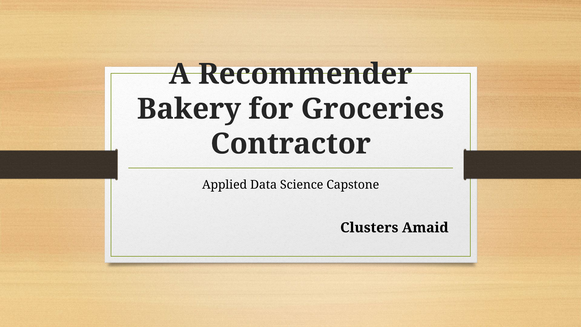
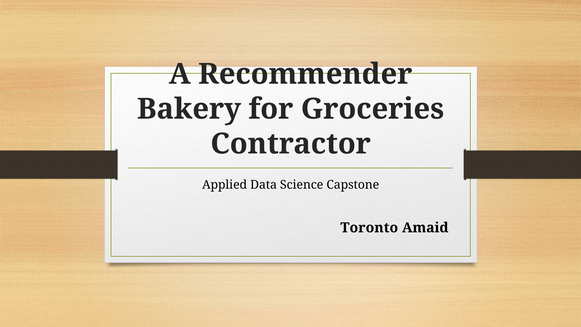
Clusters: Clusters -> Toronto
